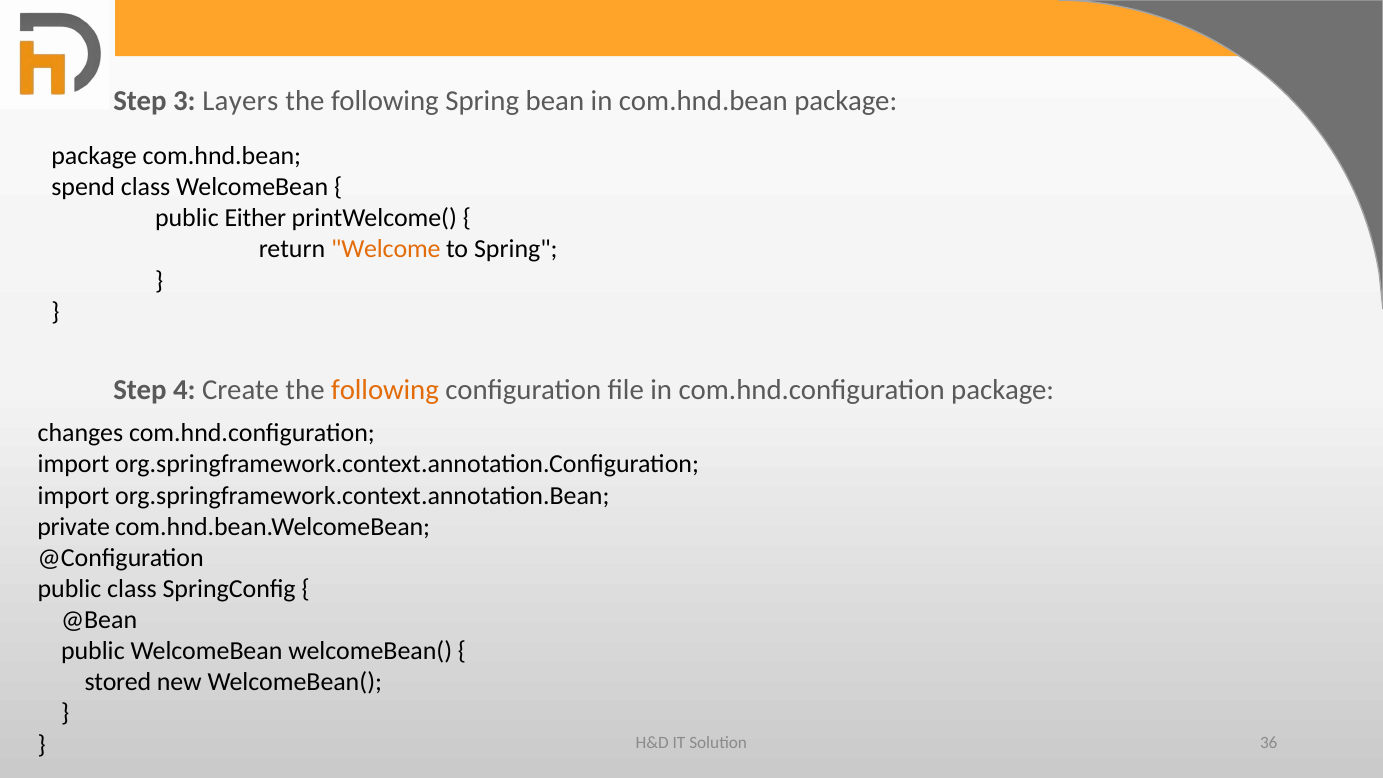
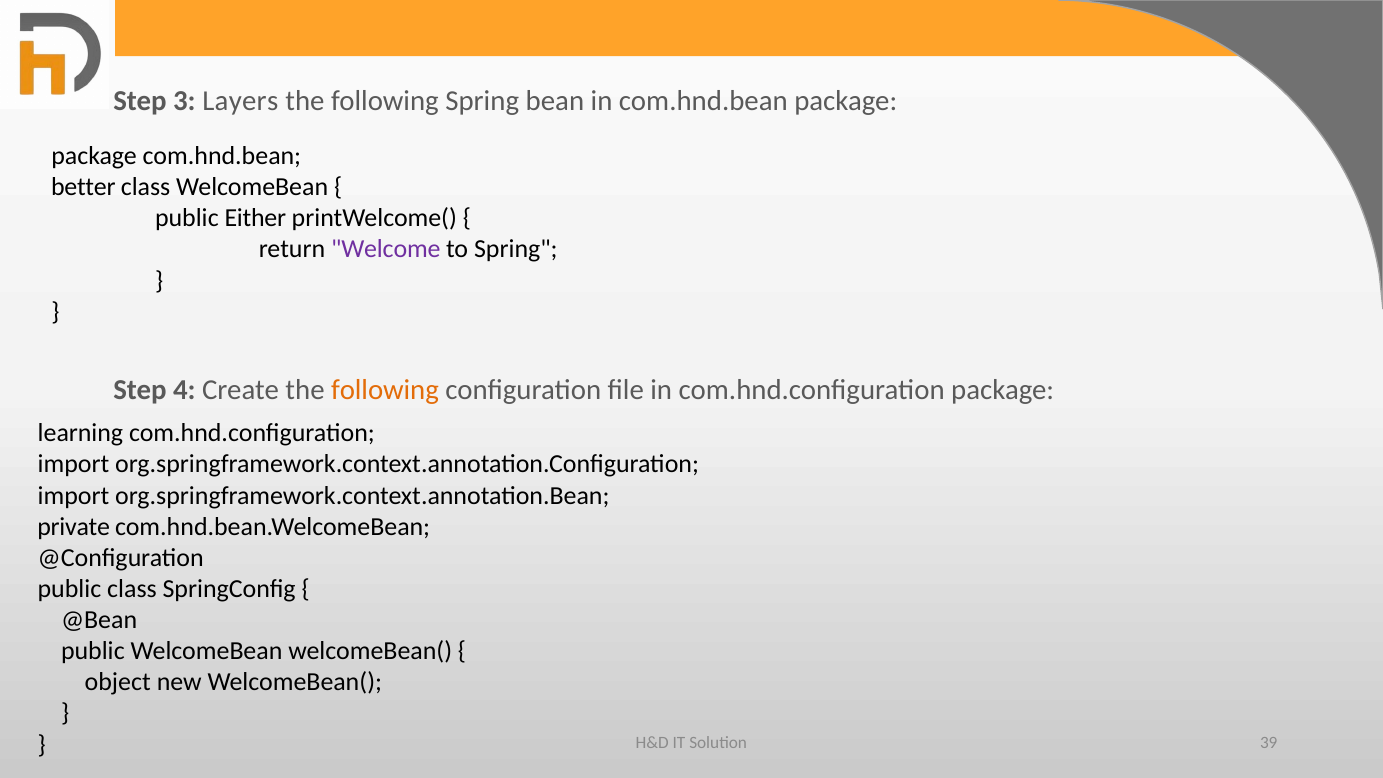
spend: spend -> better
Welcome colour: orange -> purple
changes: changes -> learning
stored: stored -> object
36: 36 -> 39
